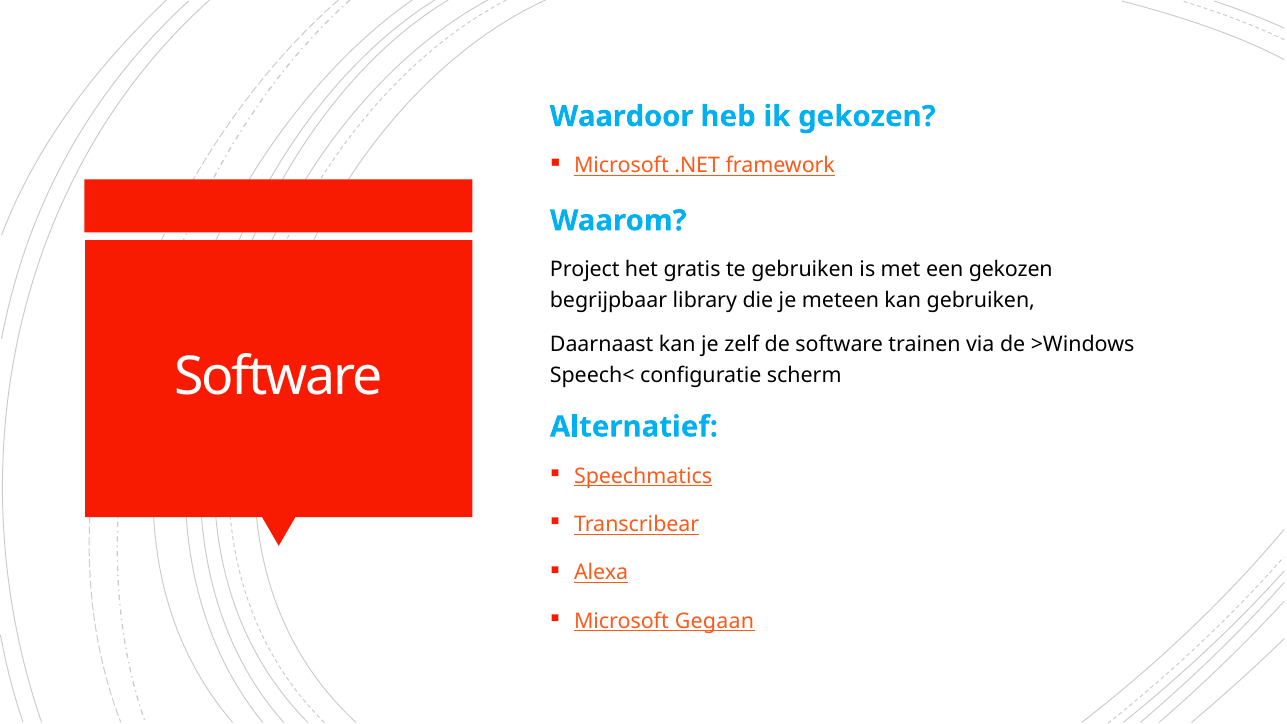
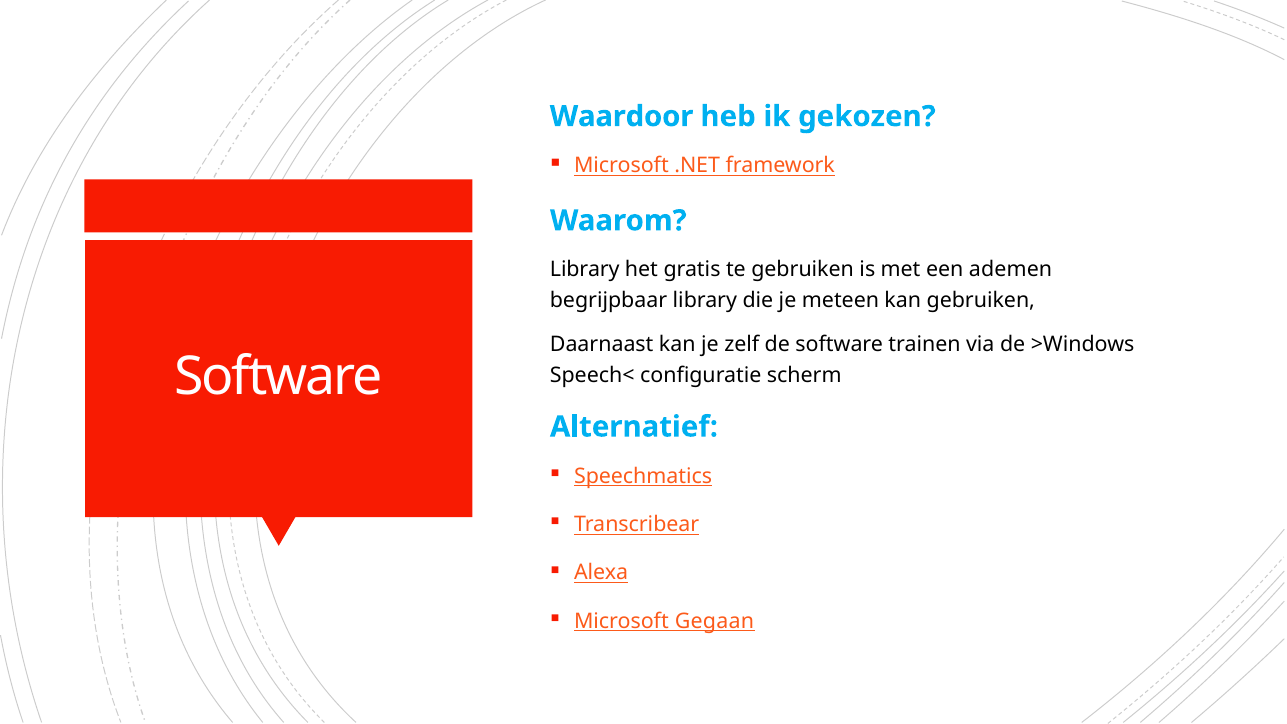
Project at (585, 269): Project -> Library
een gekozen: gekozen -> ademen
